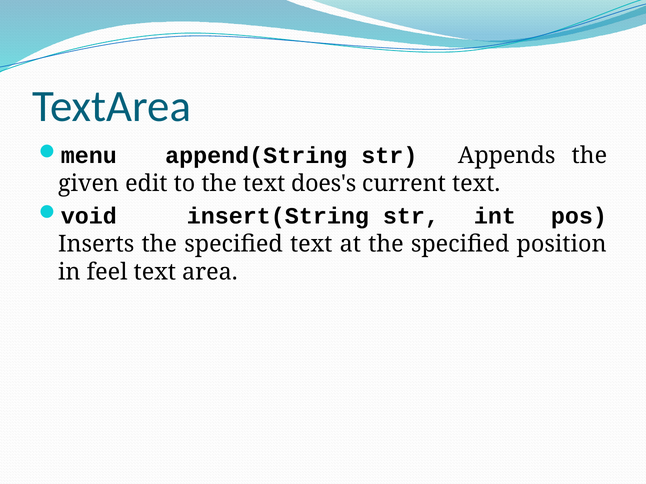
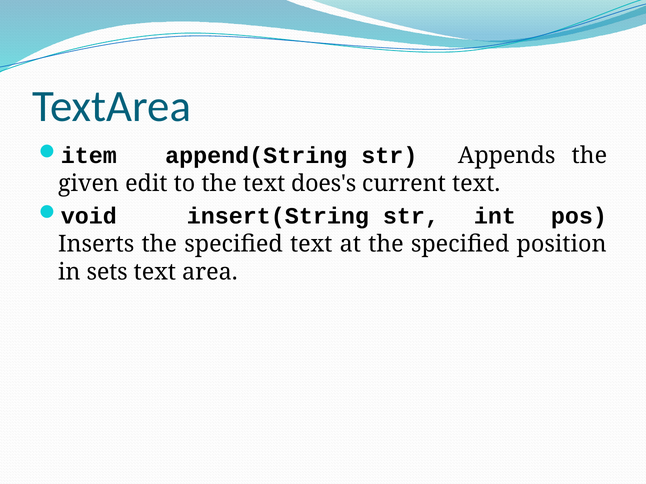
menu: menu -> item
feel: feel -> sets
